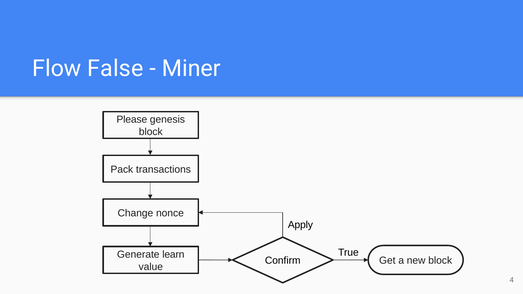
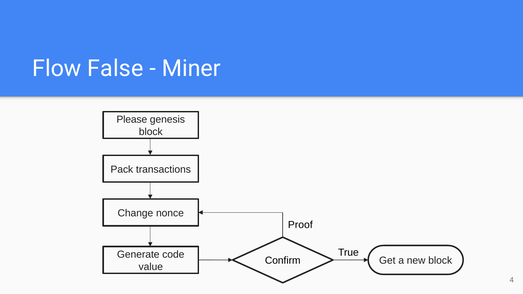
Apply: Apply -> Proof
learn: learn -> code
